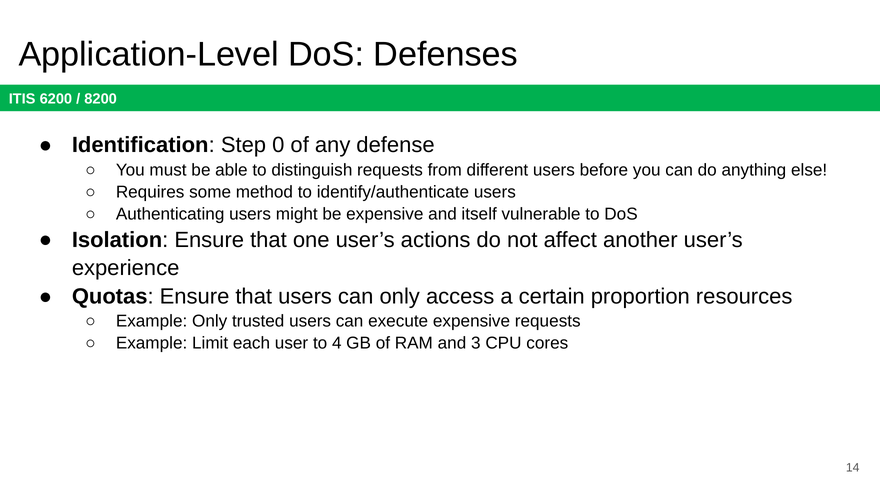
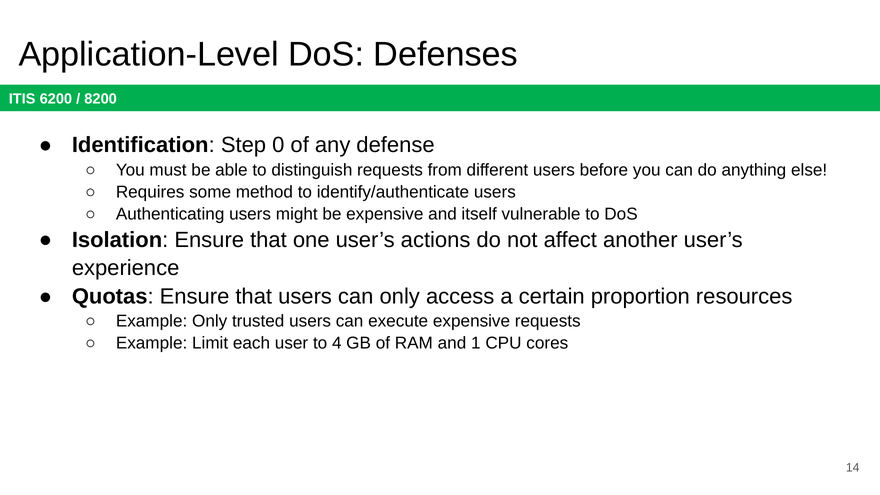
3: 3 -> 1
